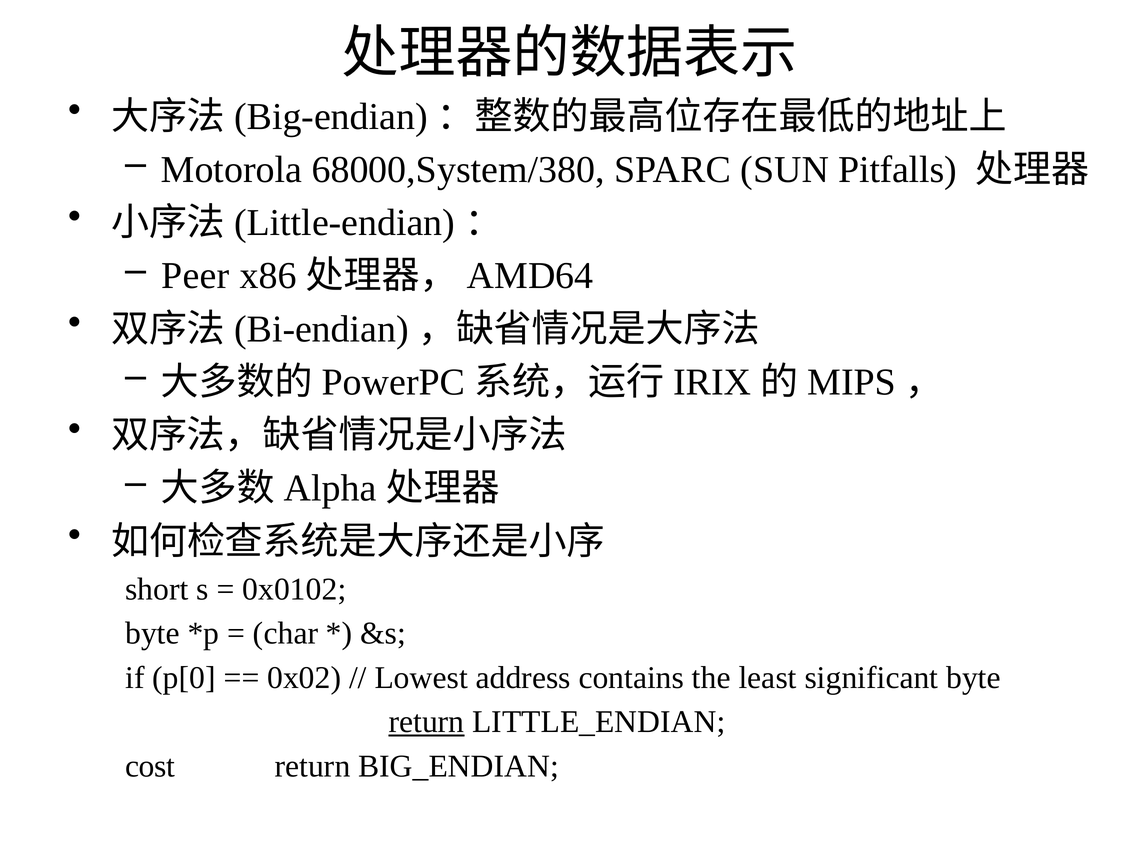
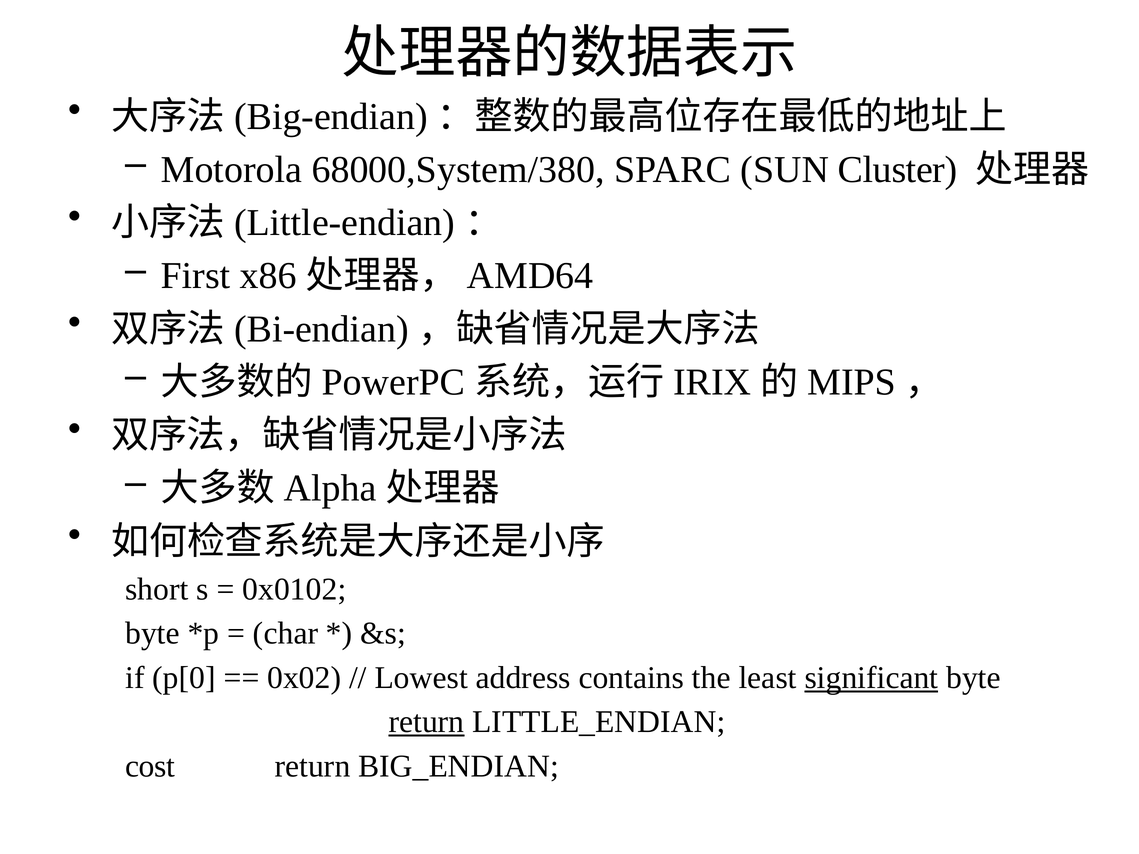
Pitfalls: Pitfalls -> Cluster
Peer: Peer -> First
significant underline: none -> present
